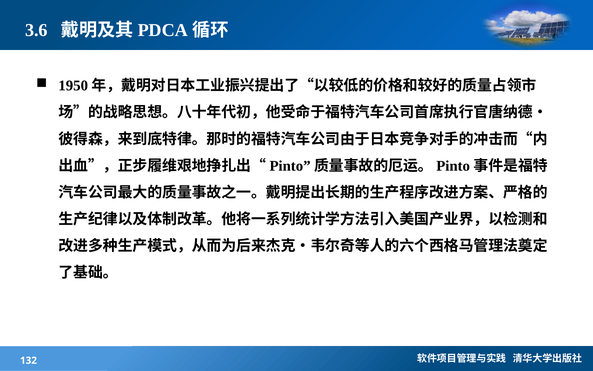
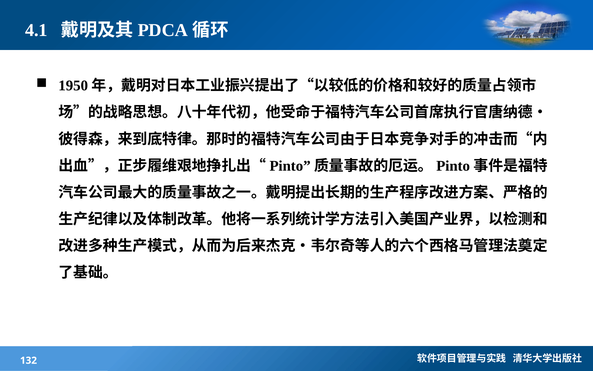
3.6: 3.6 -> 4.1
